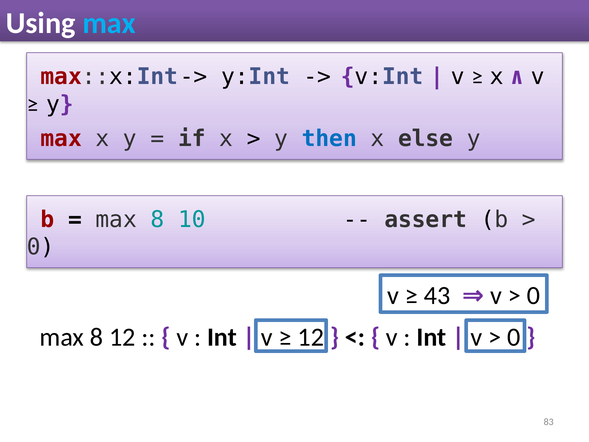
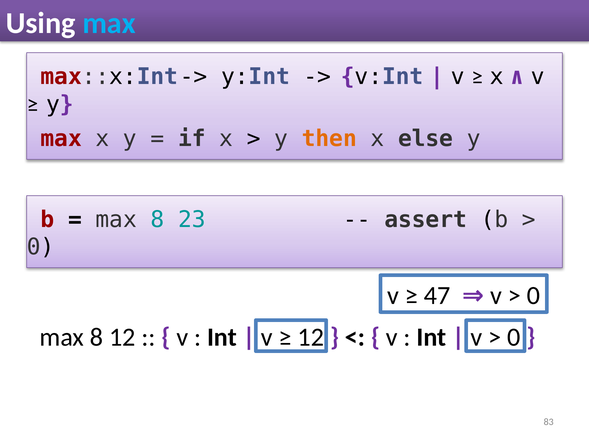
then colour: blue -> orange
10: 10 -> 23
43: 43 -> 47
